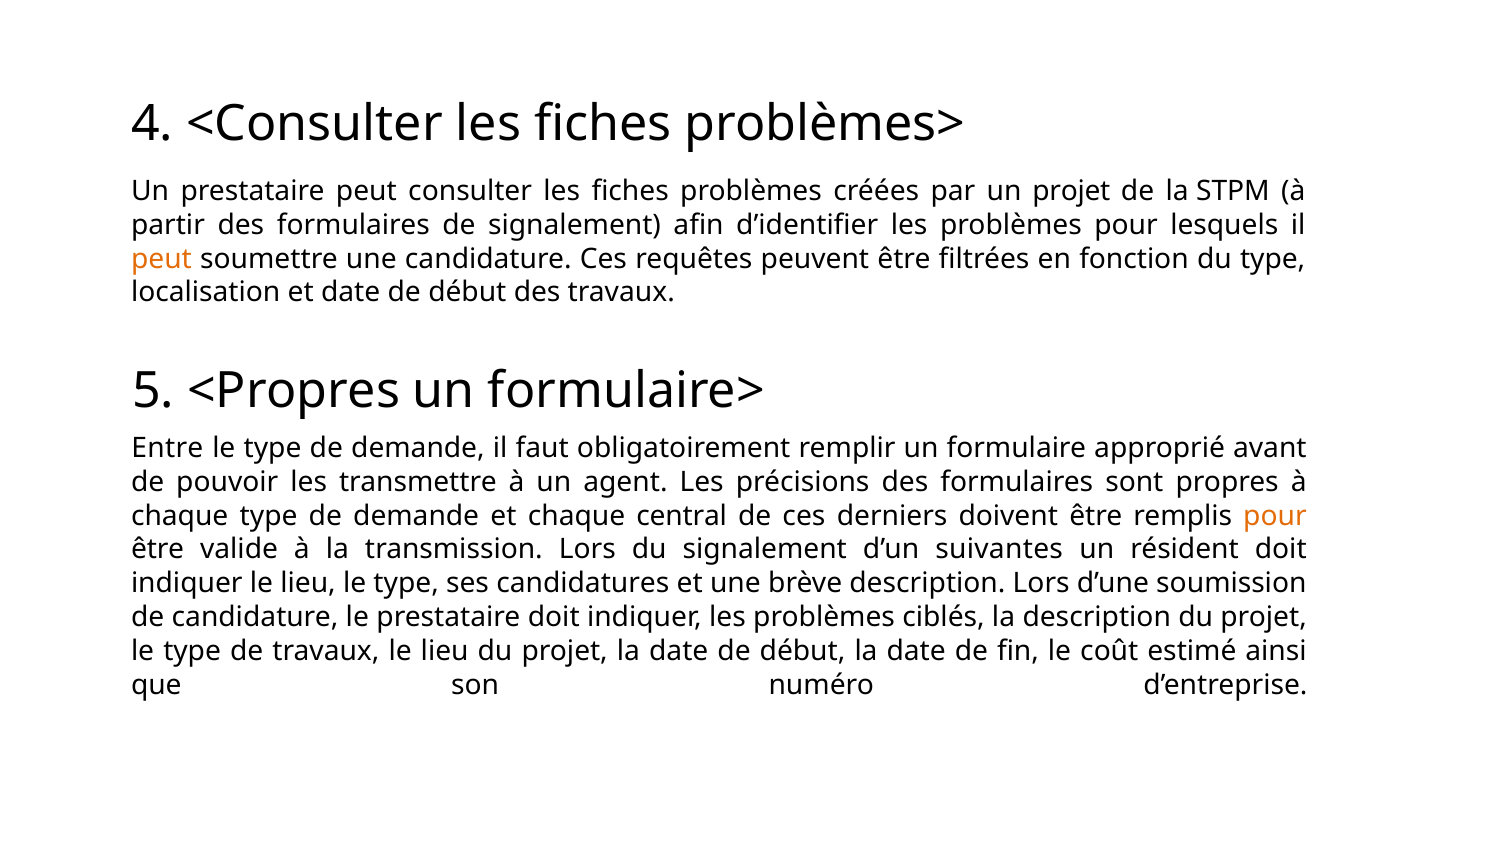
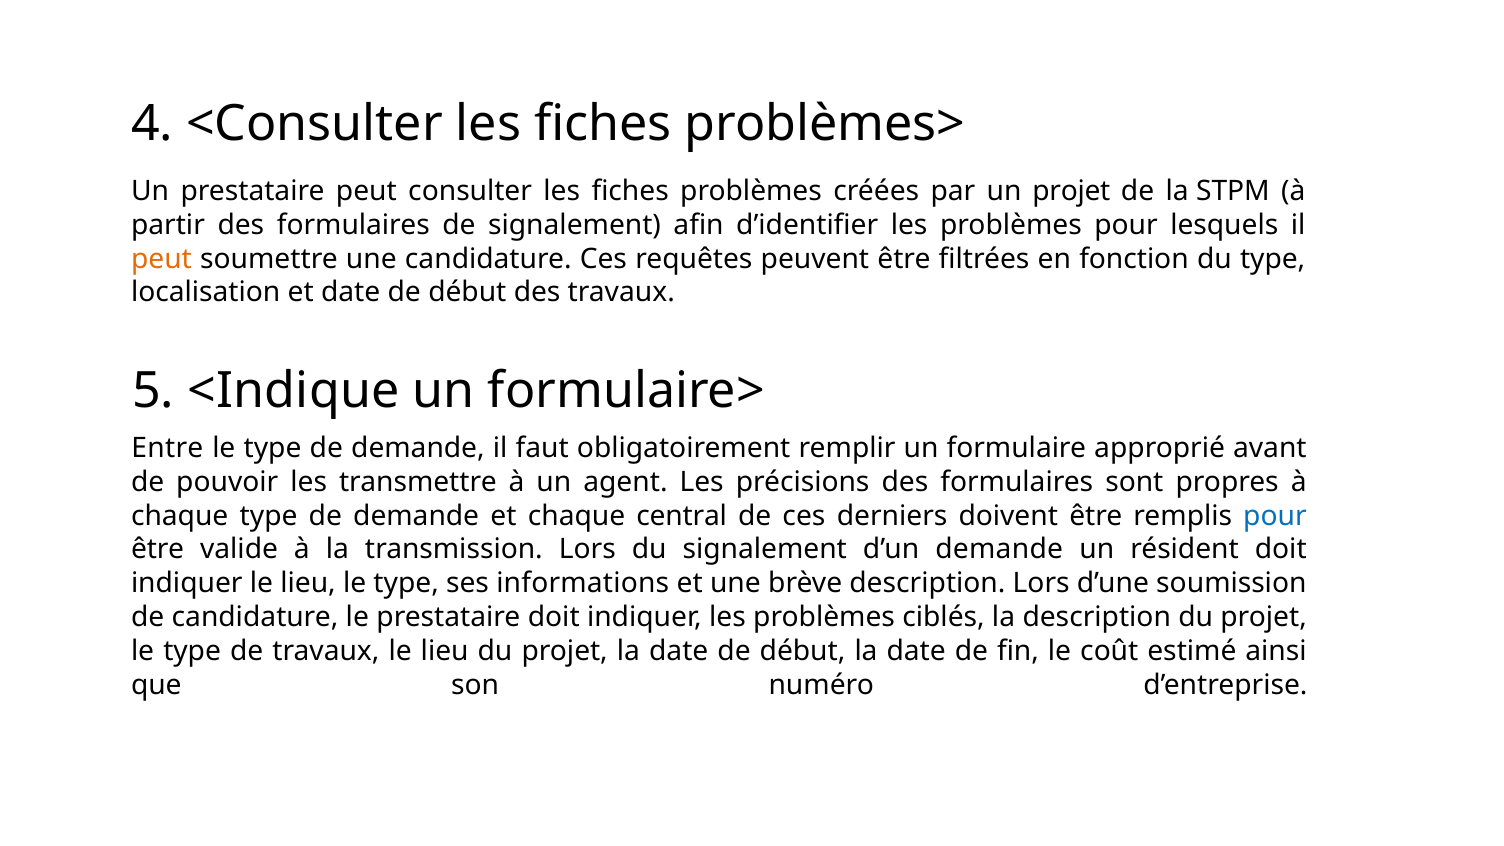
<Propres: <Propres -> <Indique
pour at (1275, 516) colour: orange -> blue
d’un suivantes: suivantes -> demande
candidatures: candidatures -> informations
